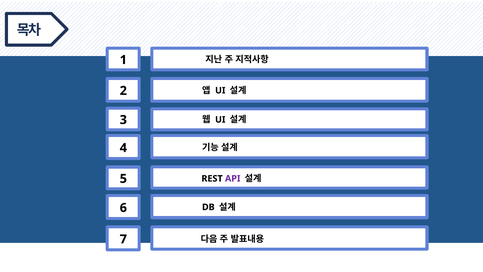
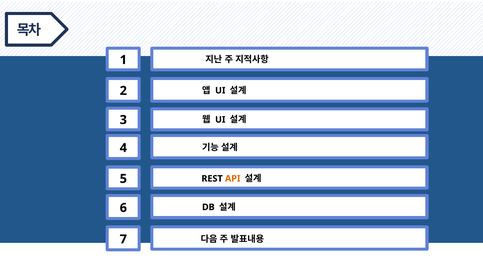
API colour: purple -> orange
